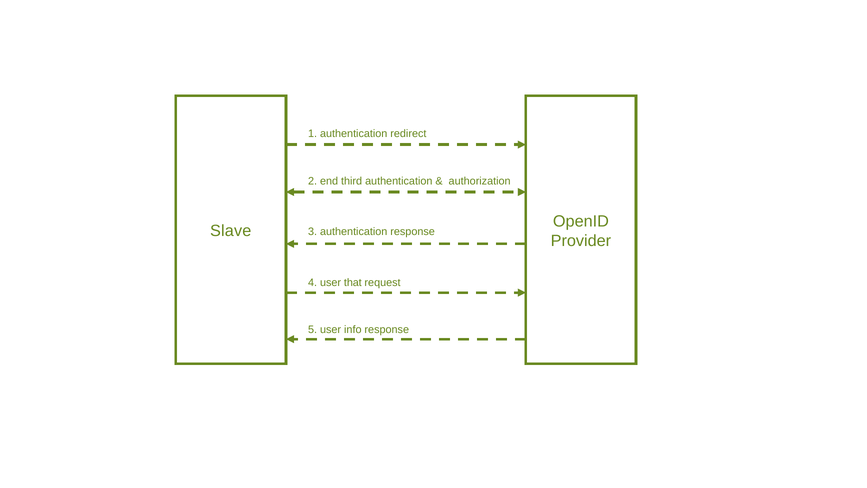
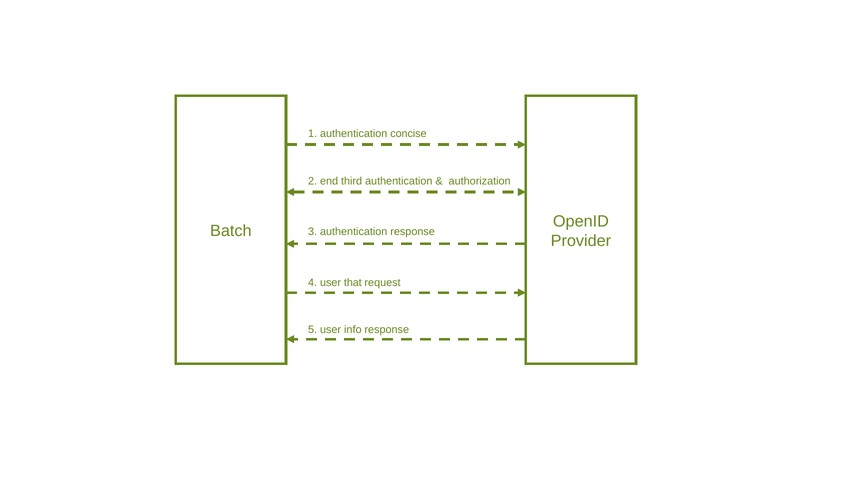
redirect: redirect -> concise
Slave: Slave -> Batch
